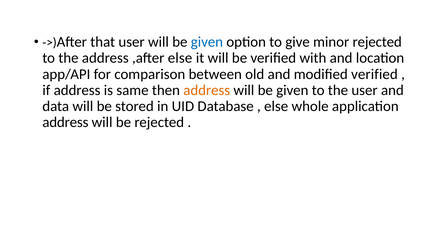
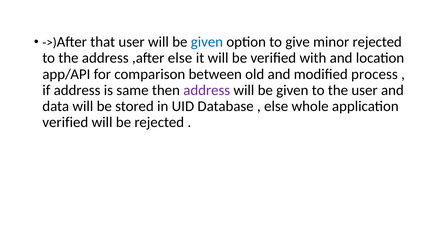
modified verified: verified -> process
address at (207, 90) colour: orange -> purple
address at (65, 122): address -> verified
